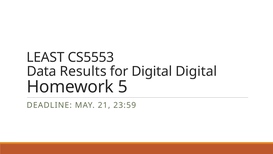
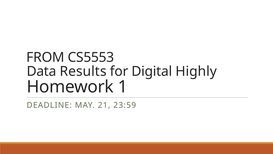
LEAST: LEAST -> FROM
Digital Digital: Digital -> Highly
5: 5 -> 1
